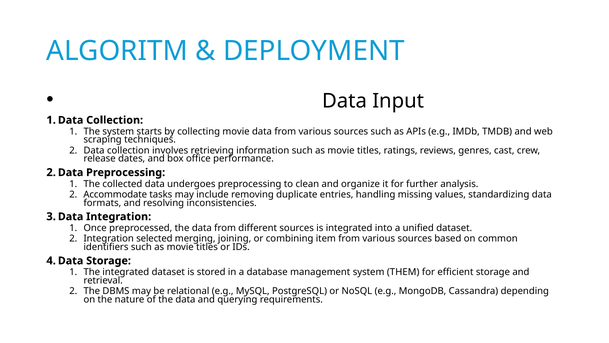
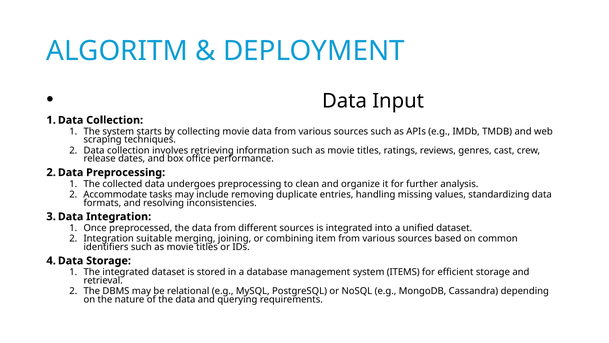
selected: selected -> suitable
THEM: THEM -> ITEMS
